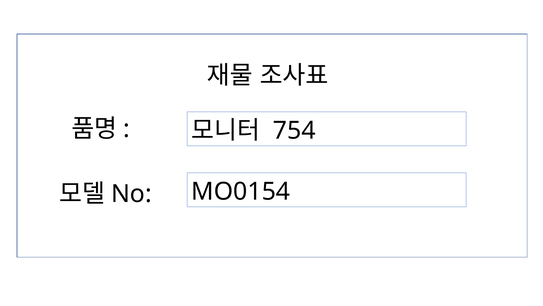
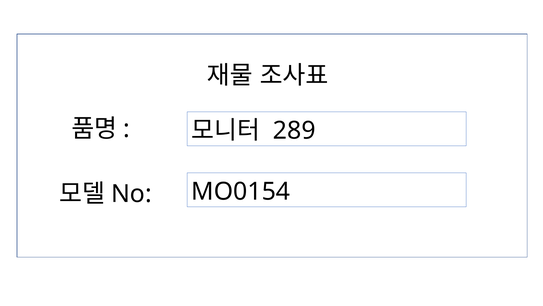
754: 754 -> 289
